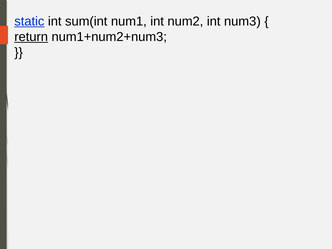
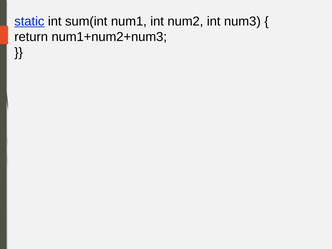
return underline: present -> none
